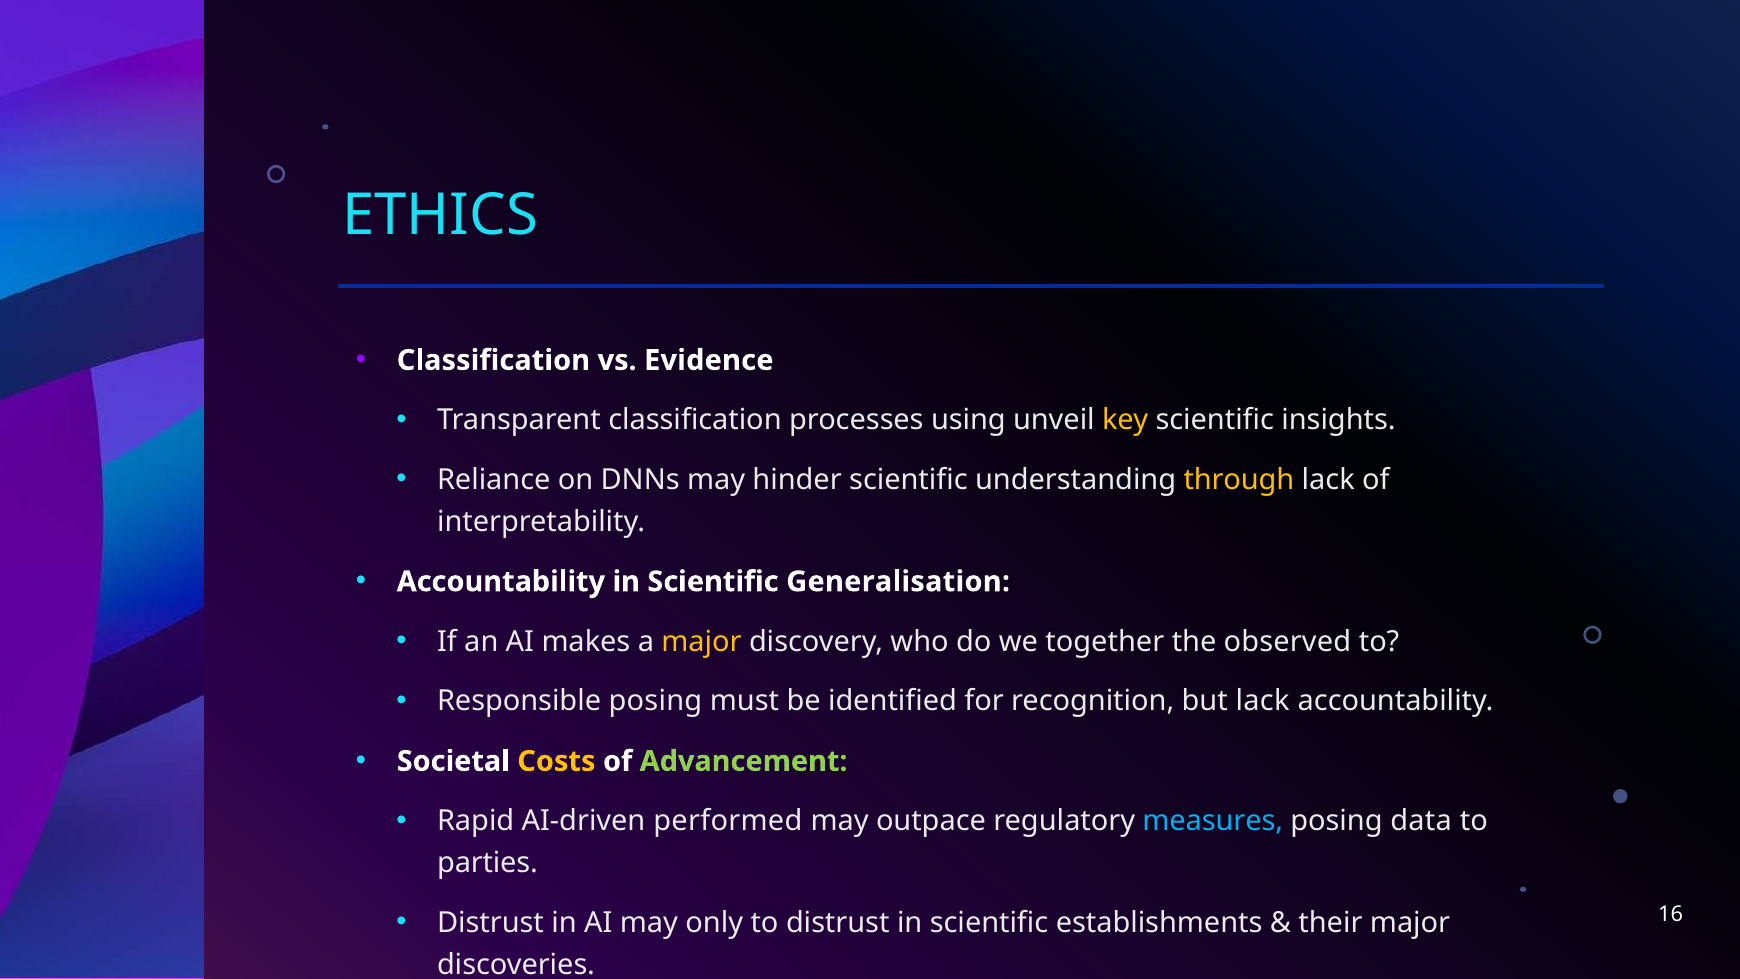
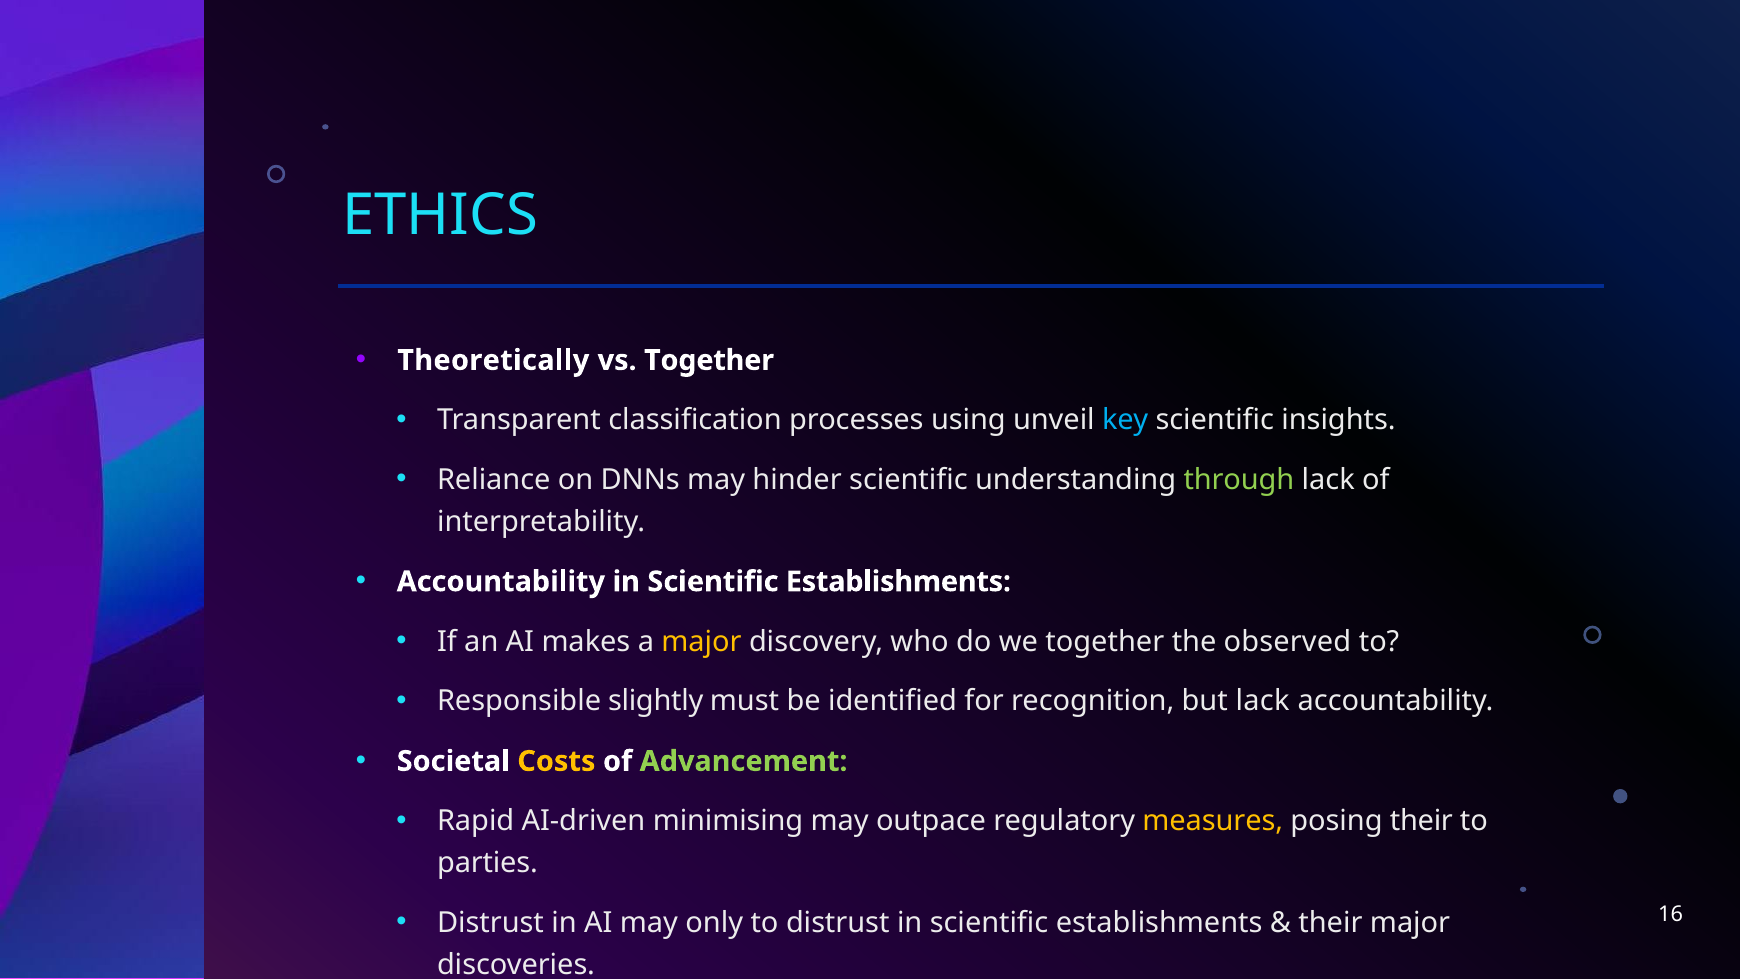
Classification at (493, 360): Classification -> Theoretically
vs Evidence: Evidence -> Together
key colour: yellow -> light blue
through colour: yellow -> light green
Accountability in Scientific Generalisation: Generalisation -> Establishments
Responsible posing: posing -> slightly
performed: performed -> minimising
measures colour: light blue -> yellow
posing data: data -> their
